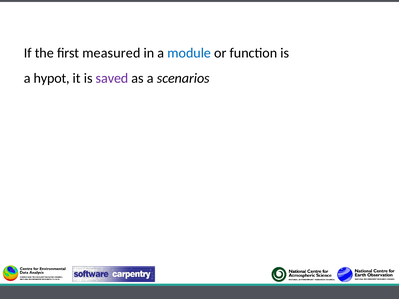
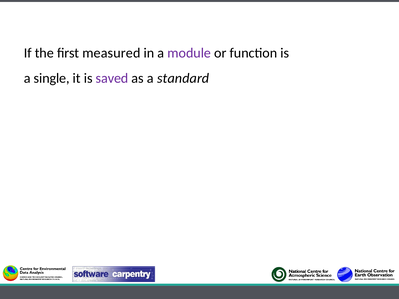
module colour: blue -> purple
hypot: hypot -> single
scenarios: scenarios -> standard
